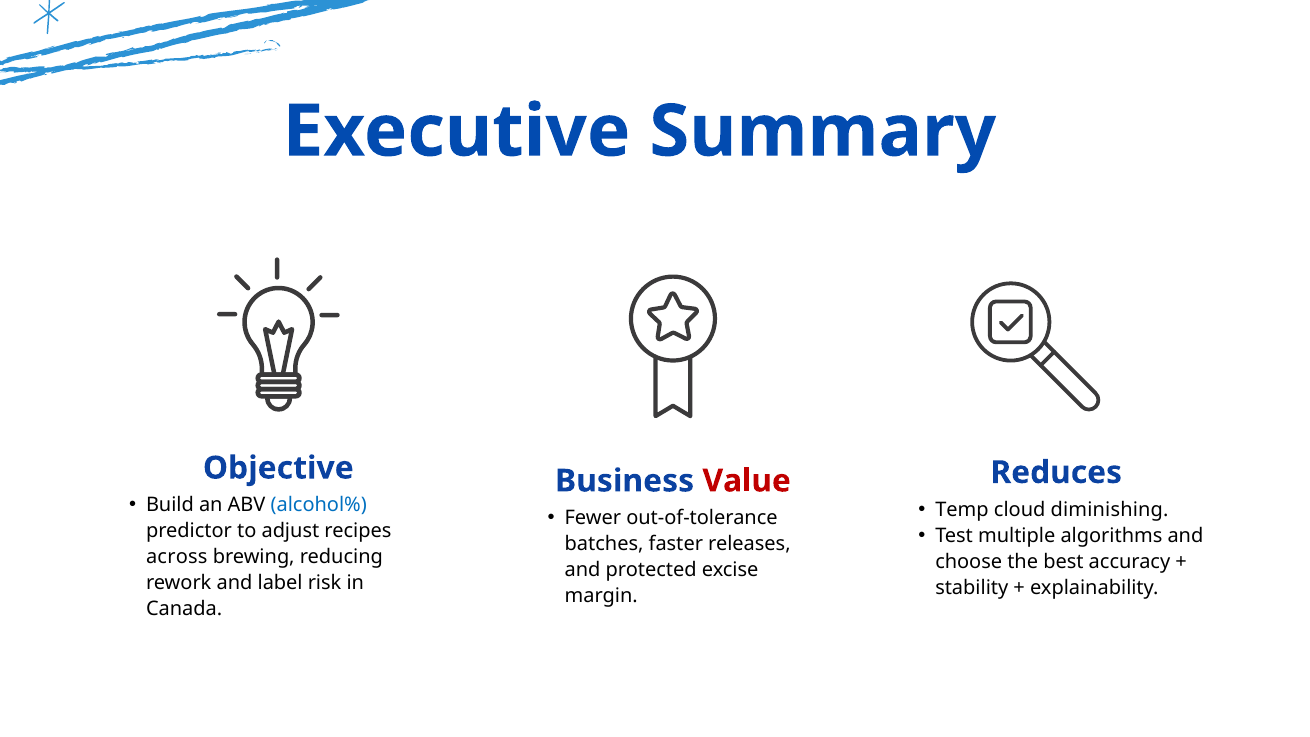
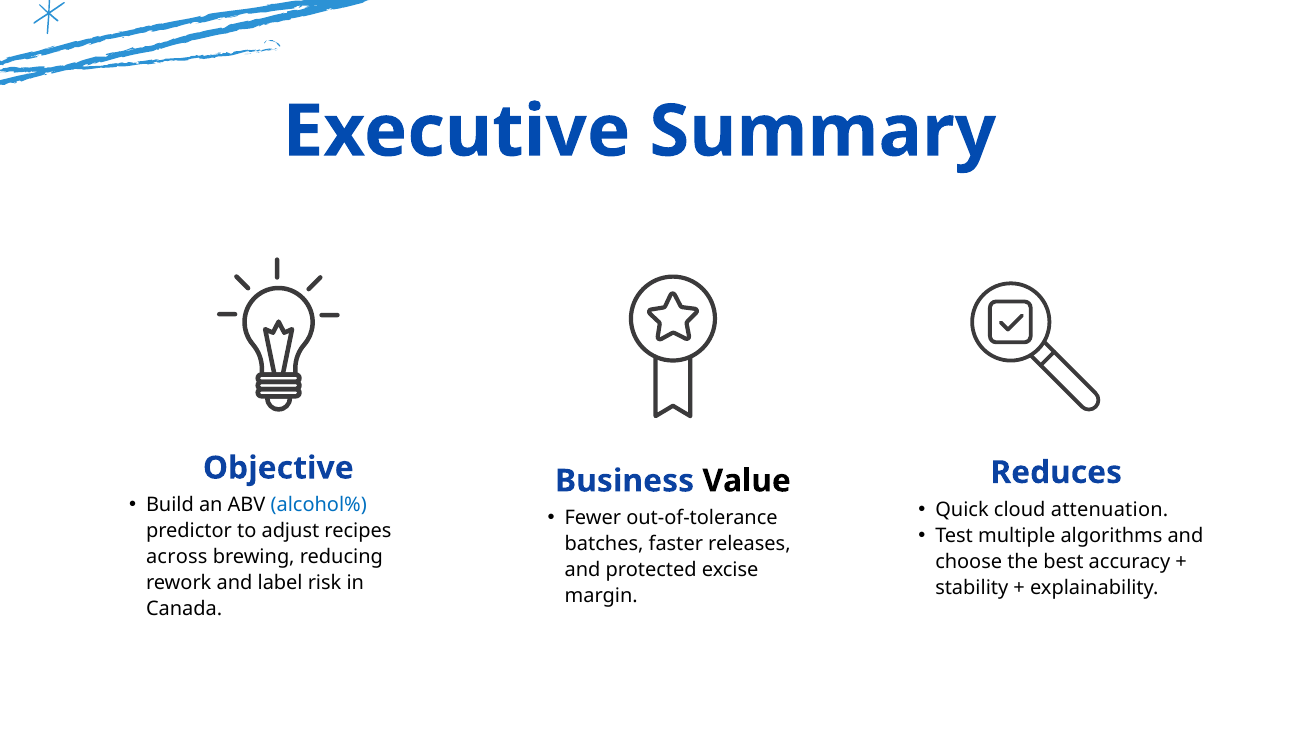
Value colour: red -> black
Temp: Temp -> Quick
diminishing: diminishing -> attenuation
